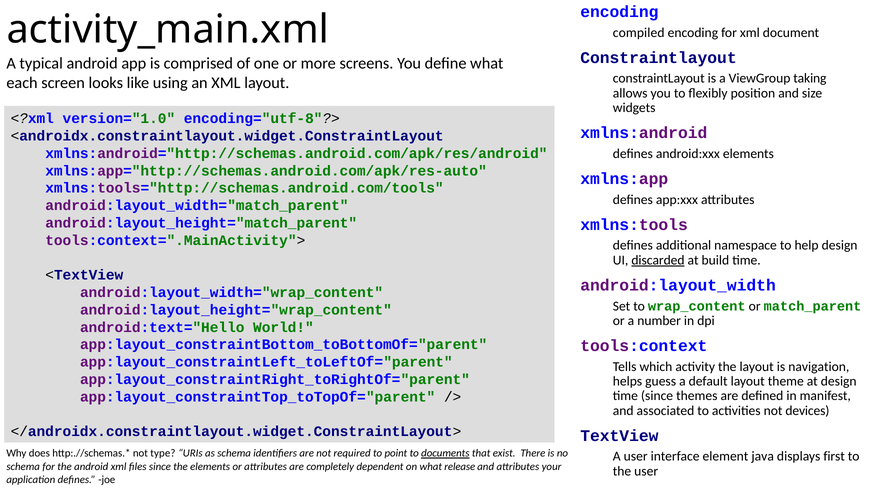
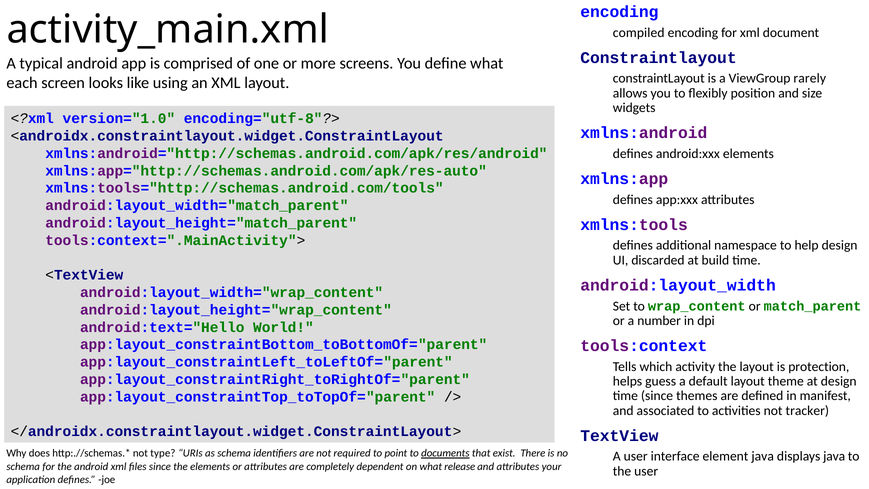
taking: taking -> rarely
discarded underline: present -> none
navigation: navigation -> protection
devices: devices -> tracker
displays first: first -> java
